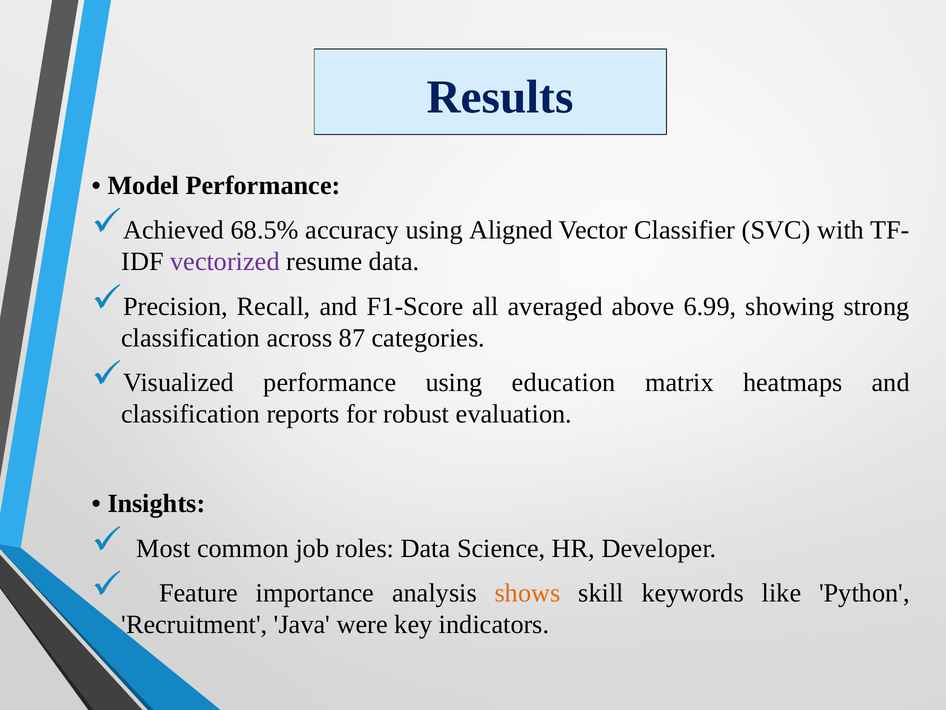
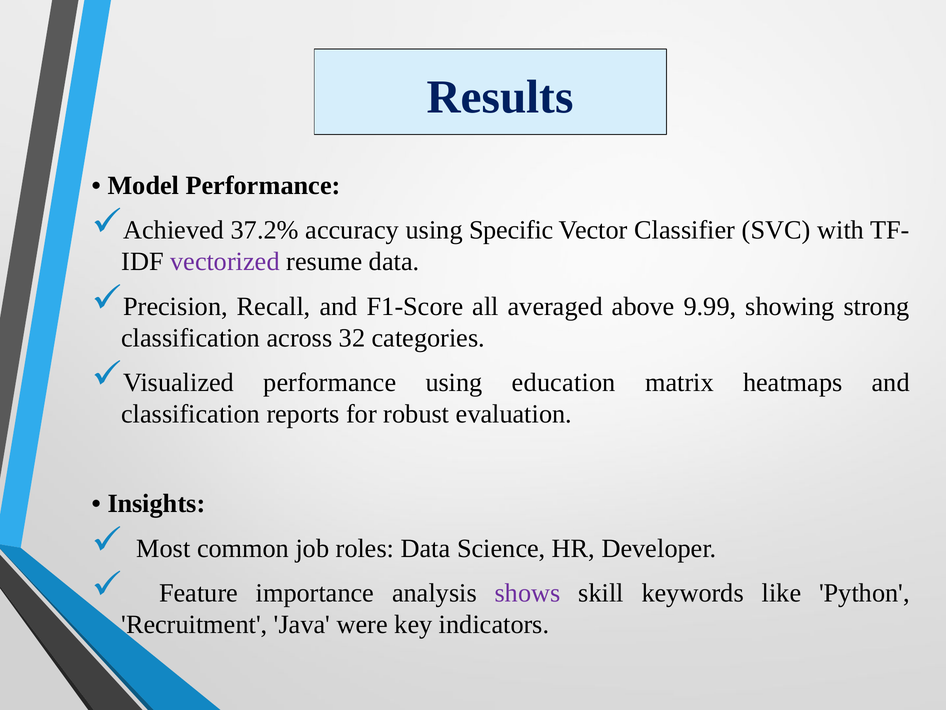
68.5%: 68.5% -> 37.2%
Aligned: Aligned -> Specific
6.99: 6.99 -> 9.99
87: 87 -> 32
shows colour: orange -> purple
